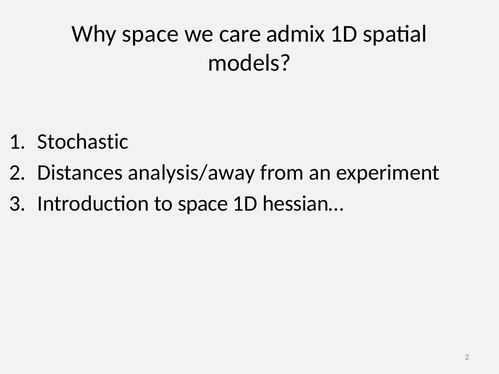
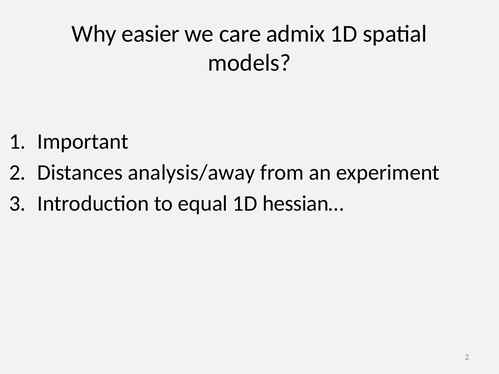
Why space: space -> easier
Stochastic: Stochastic -> Important
to space: space -> equal
